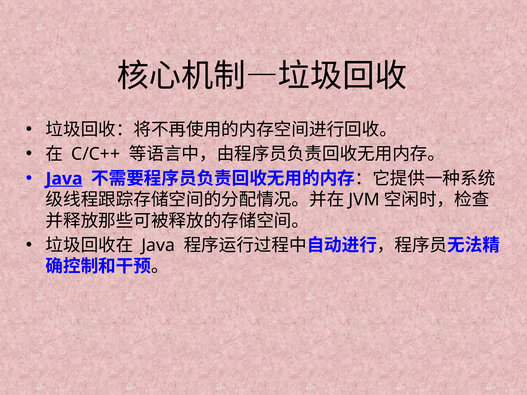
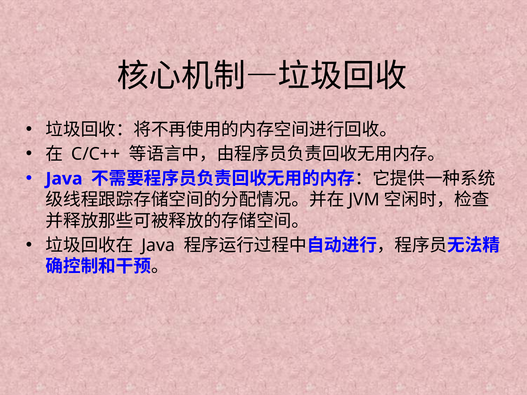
Java at (64, 179) underline: present -> none
